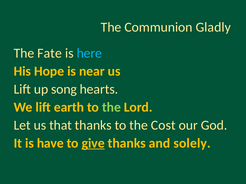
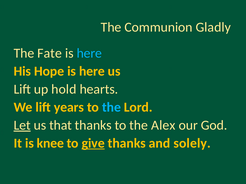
near at (92, 71): near -> here
song: song -> hold
earth: earth -> years
the at (111, 108) colour: light green -> light blue
Let underline: none -> present
Cost: Cost -> Alex
have: have -> knee
